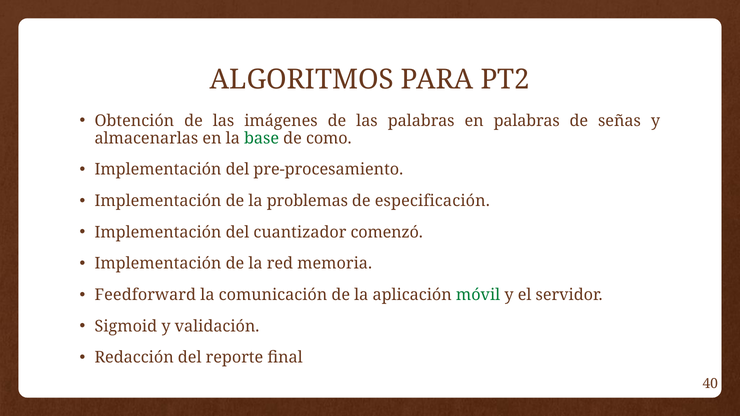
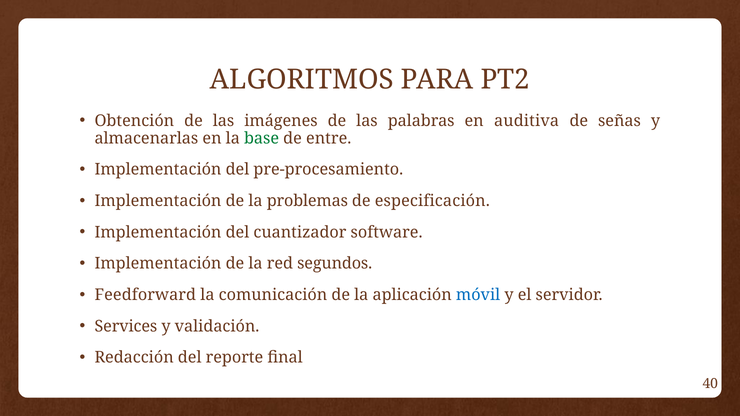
en palabras: palabras -> auditiva
como: como -> entre
comenzó: comenzó -> software
memoria: memoria -> segundos
móvil colour: green -> blue
Sigmoid: Sigmoid -> Services
